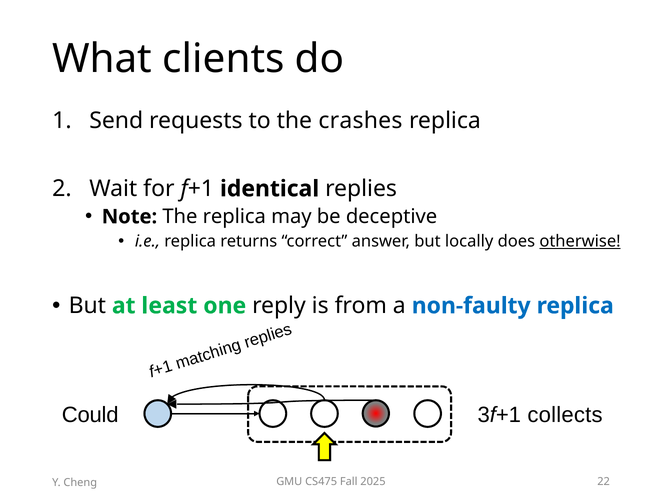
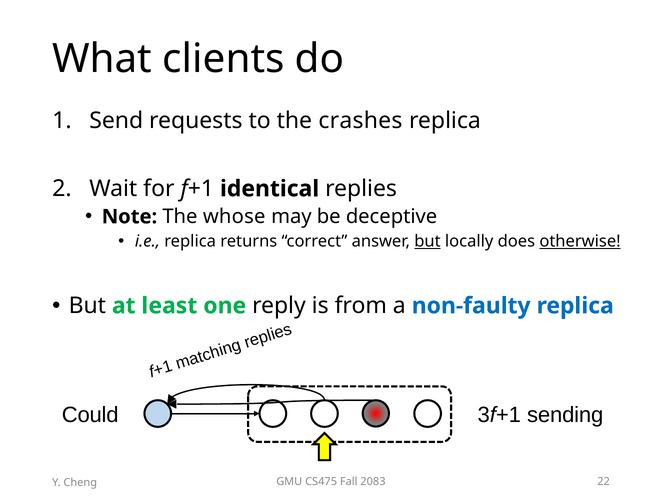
The replica: replica -> whose
but at (427, 241) underline: none -> present
collects: collects -> sending
2025: 2025 -> 2083
